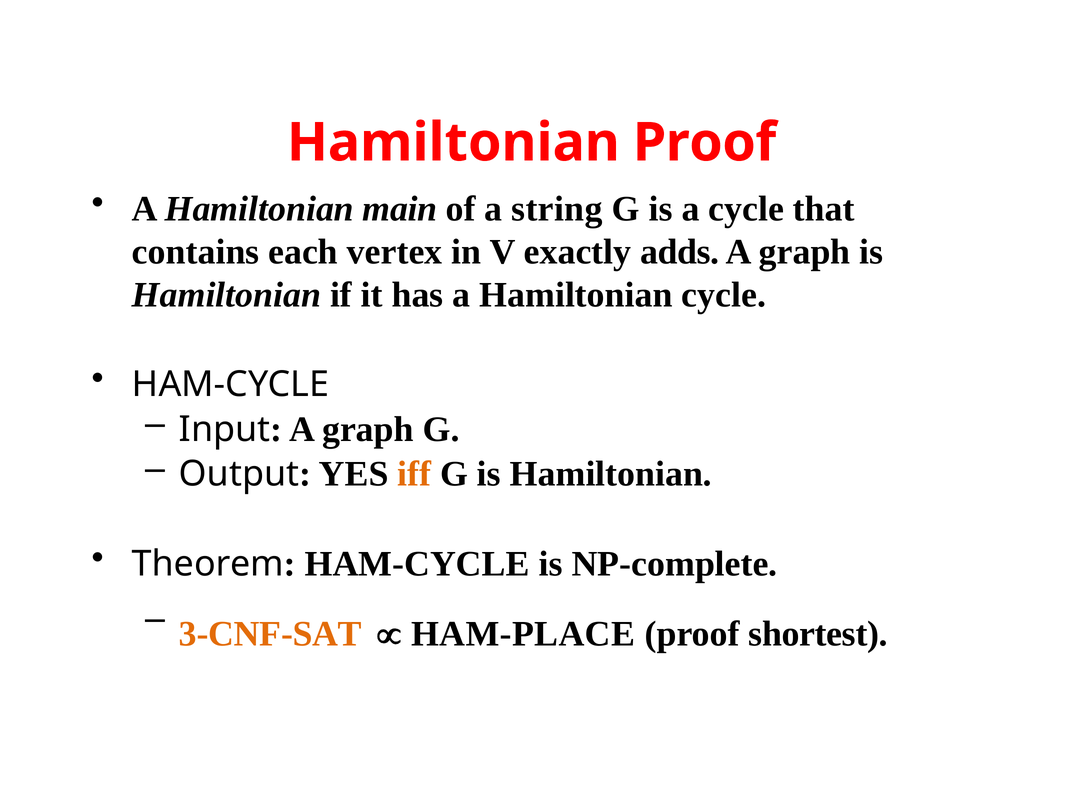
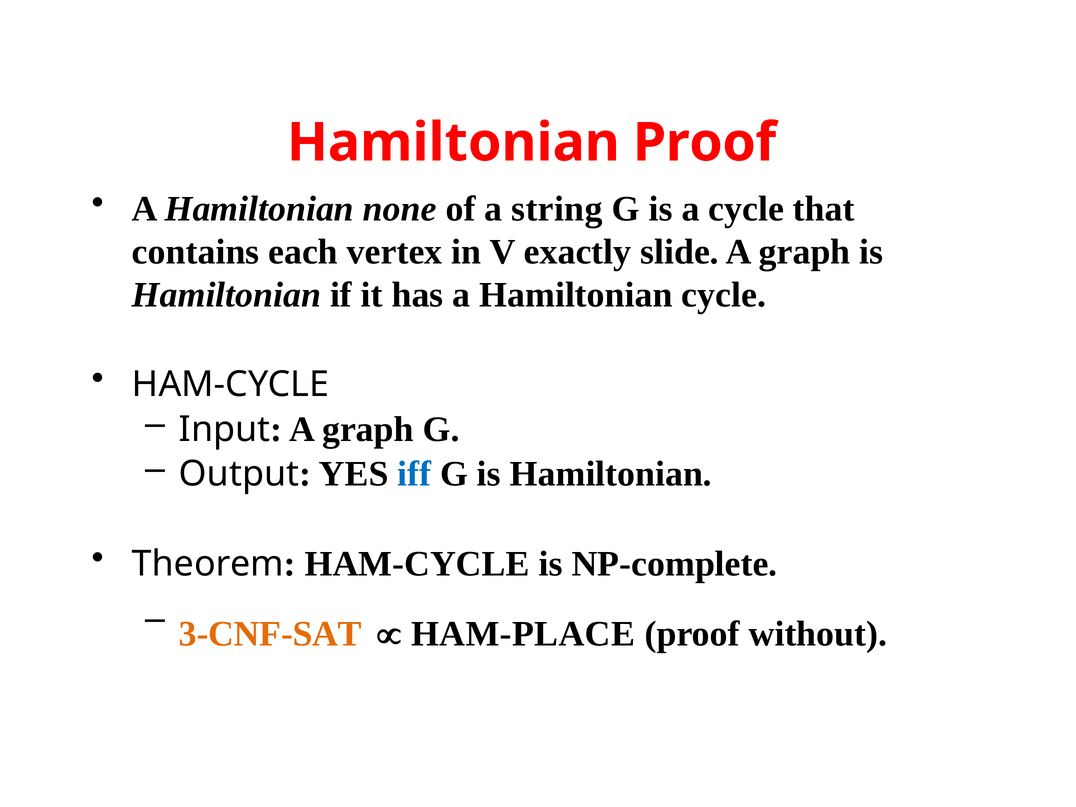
main: main -> none
adds: adds -> slide
iff colour: orange -> blue
shortest: shortest -> without
